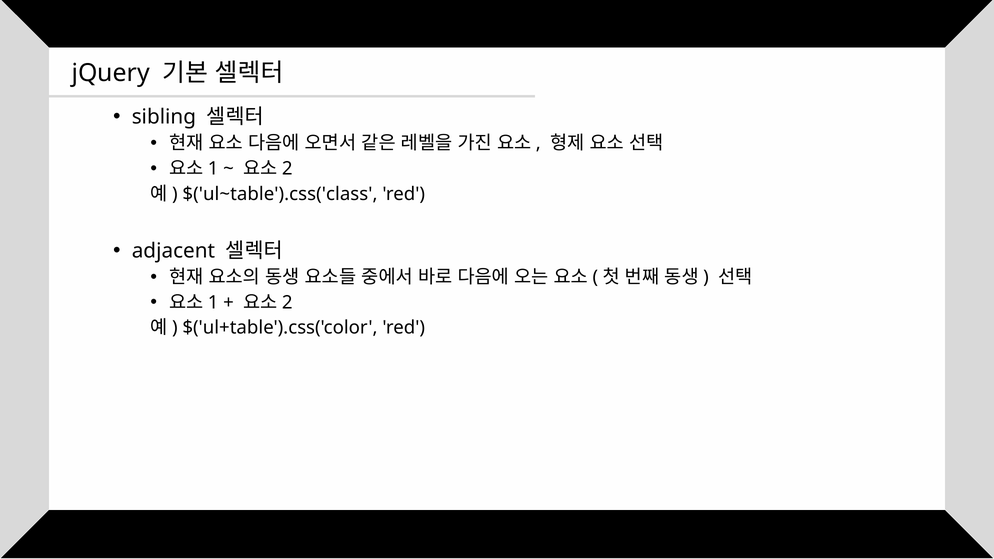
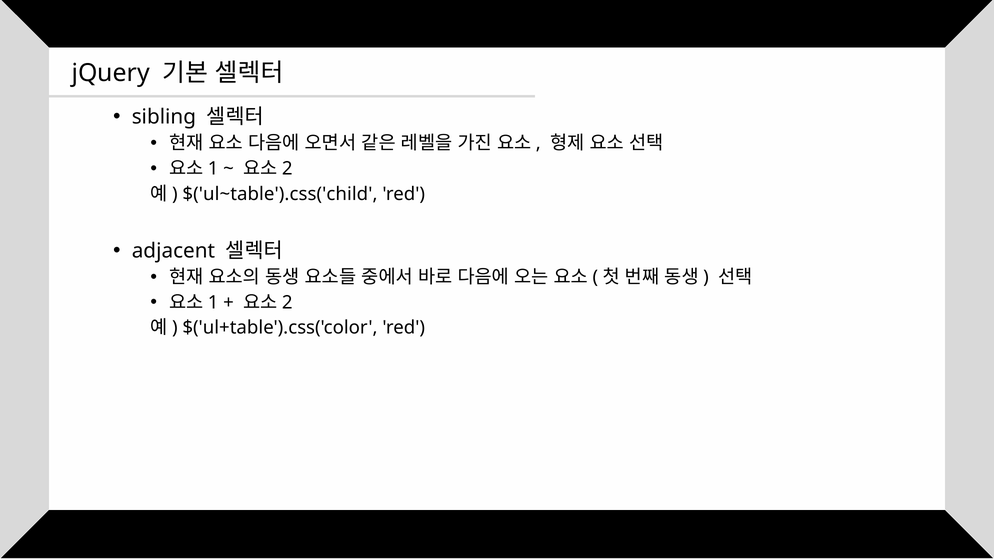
$('ul~table').css('class: $('ul~table').css('class -> $('ul~table').css('child
